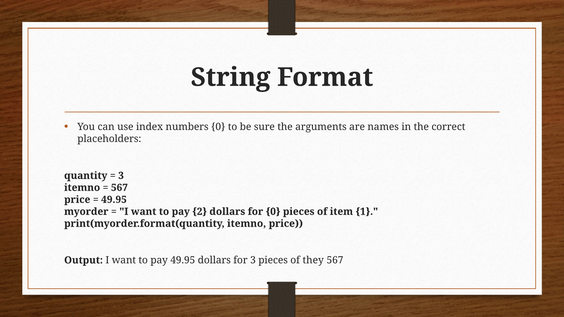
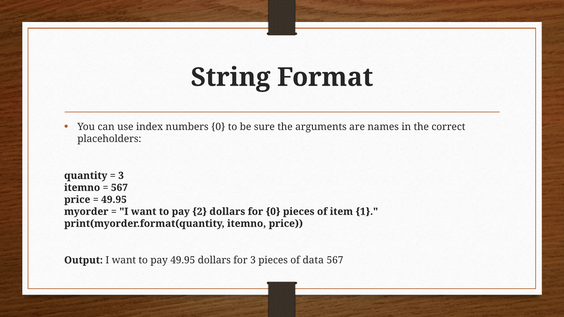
they: they -> data
